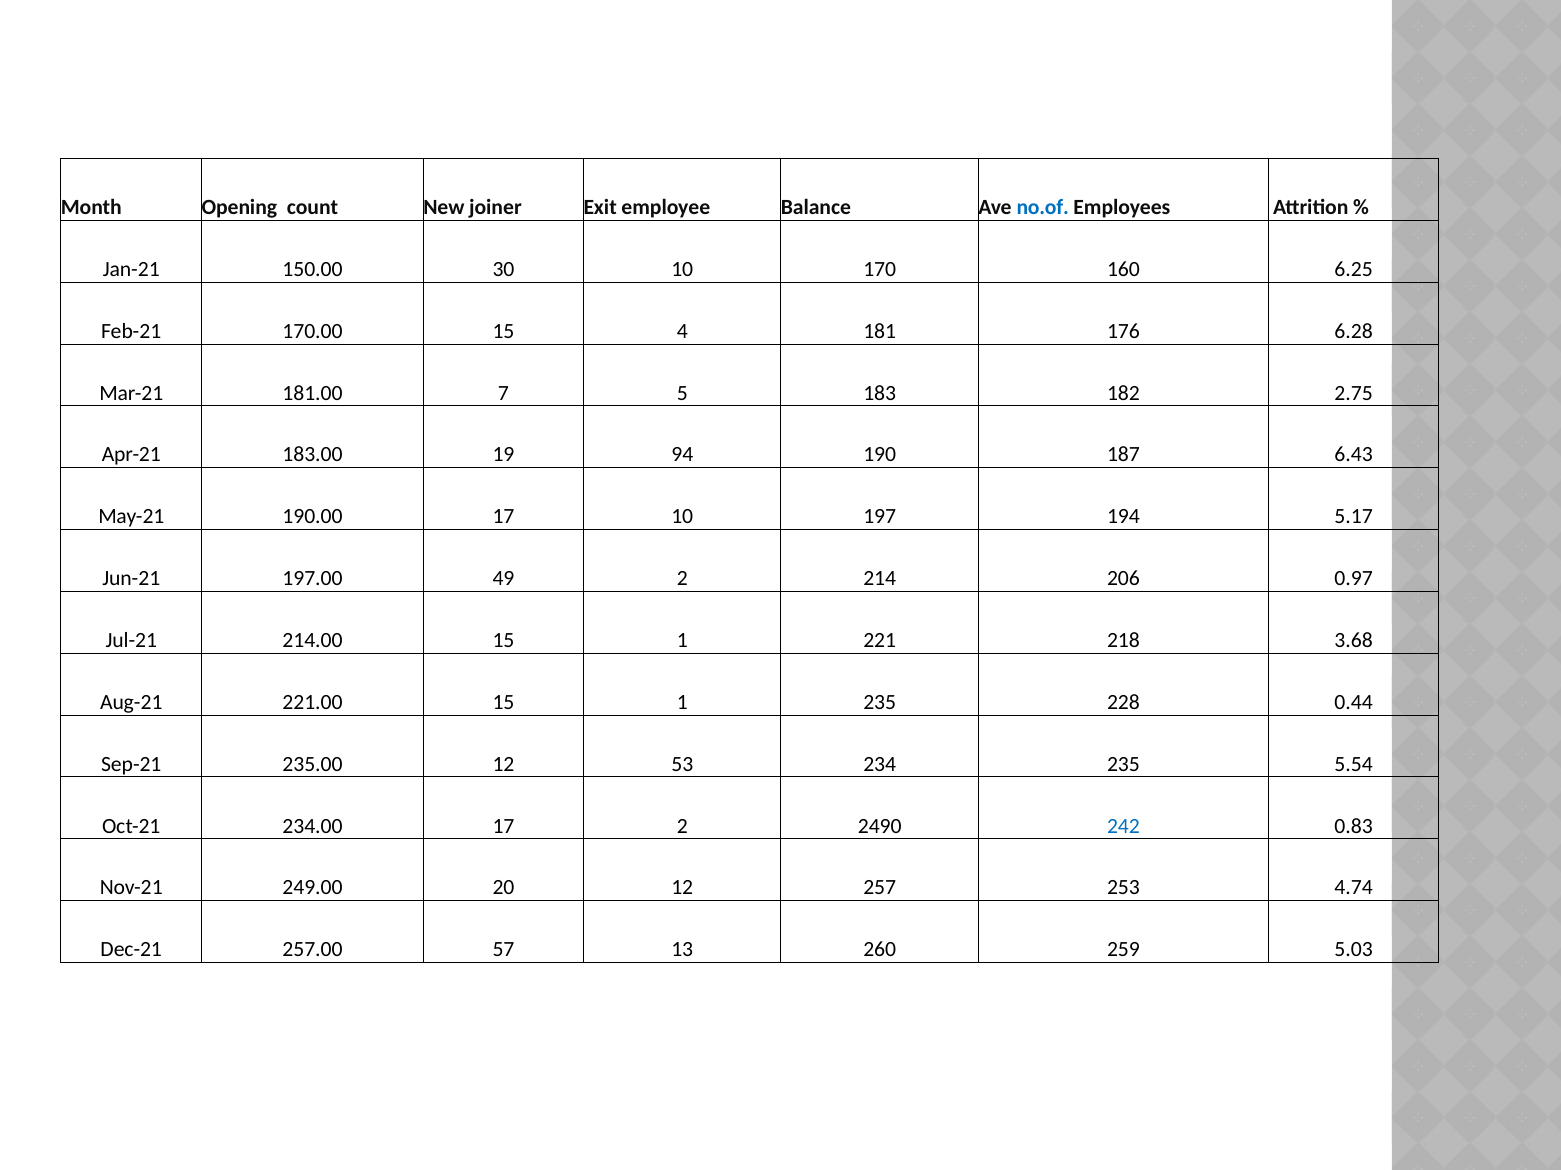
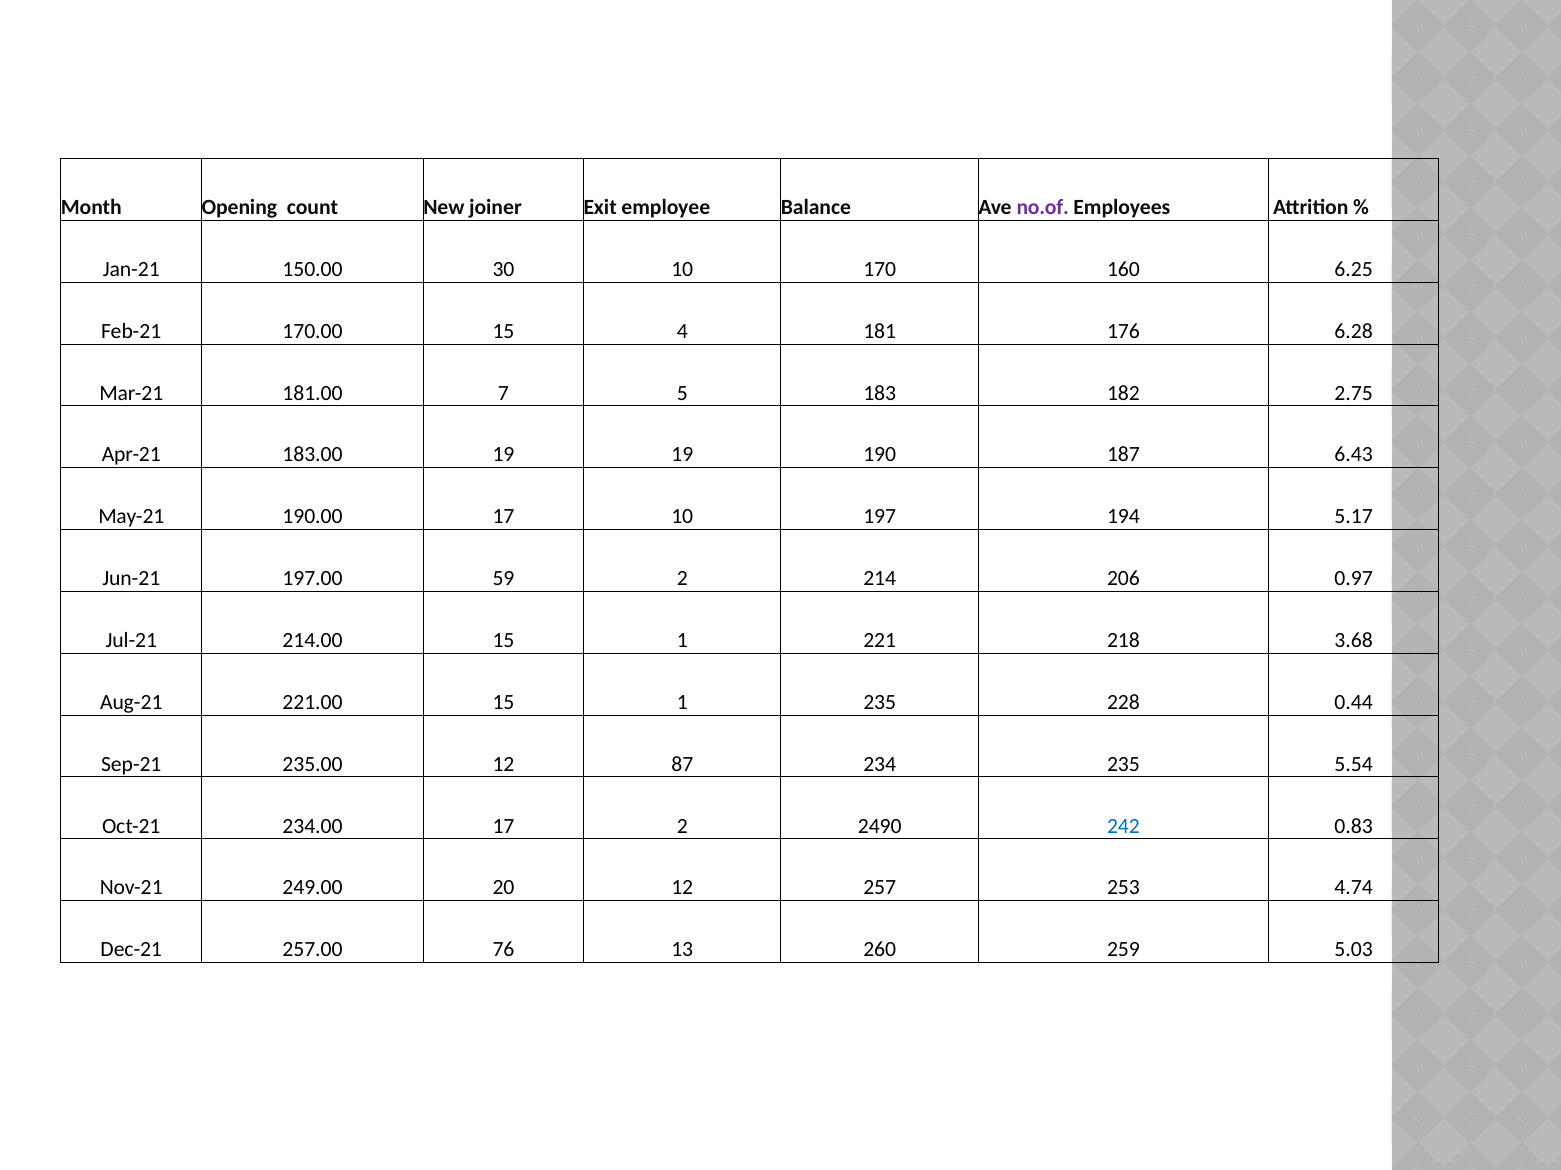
no.of colour: blue -> purple
19 94: 94 -> 19
49: 49 -> 59
53: 53 -> 87
57: 57 -> 76
